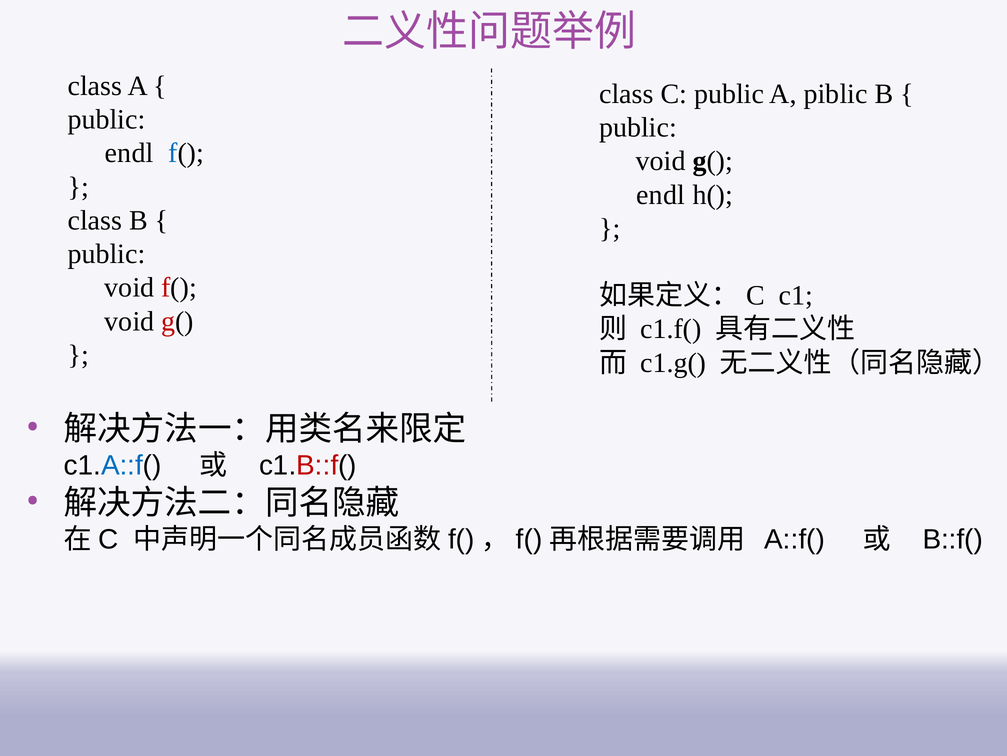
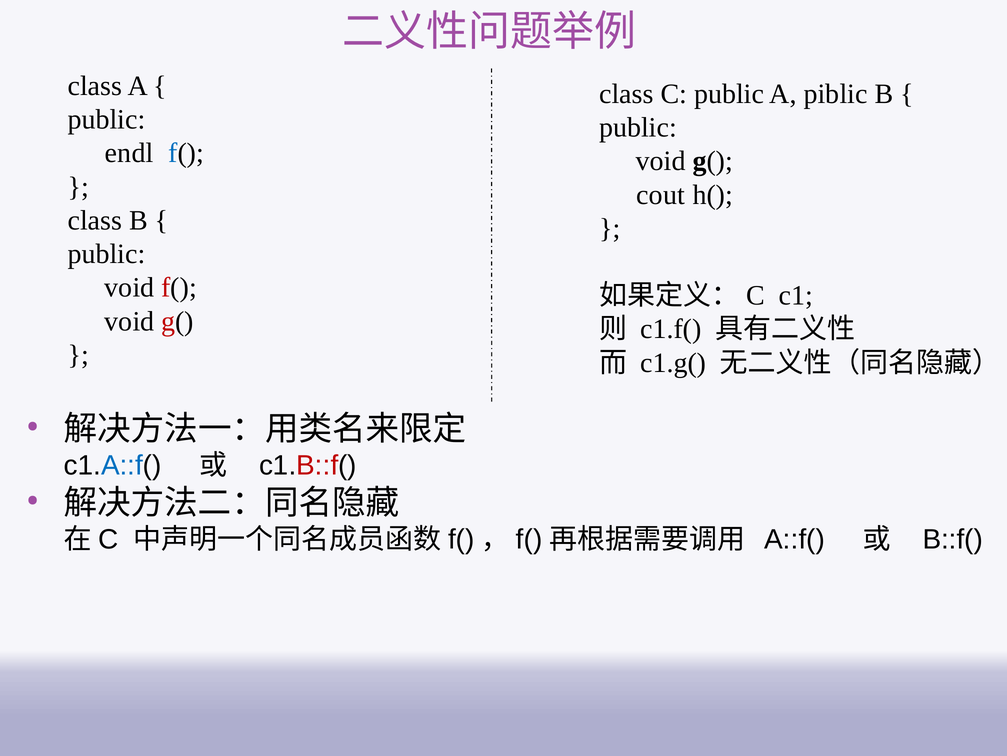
endl at (661, 195): endl -> cout
